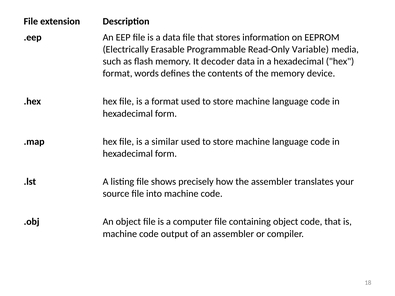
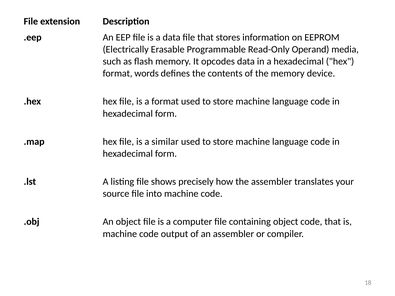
Variable: Variable -> Operand
decoder: decoder -> opcodes
